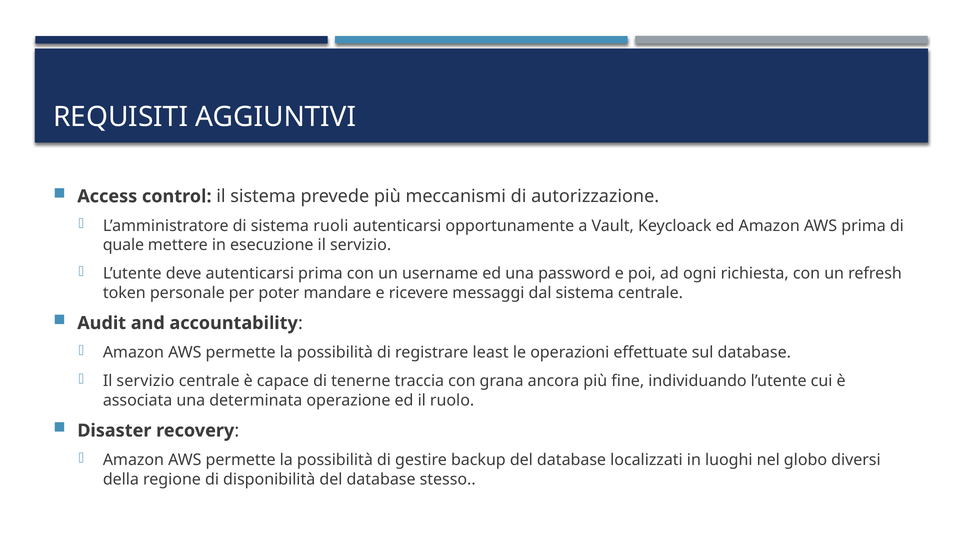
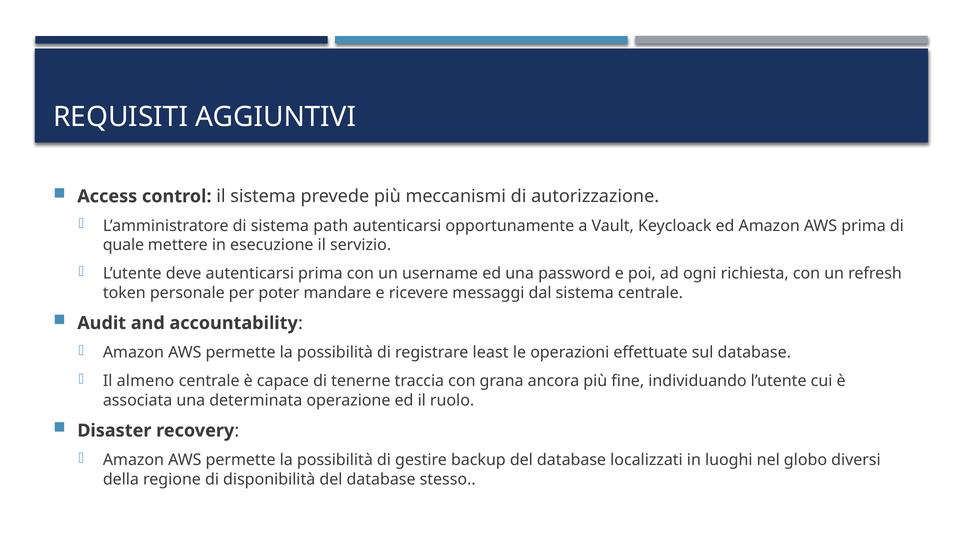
ruoli: ruoli -> path
servizio at (145, 381): servizio -> almeno
